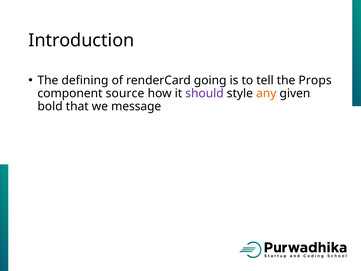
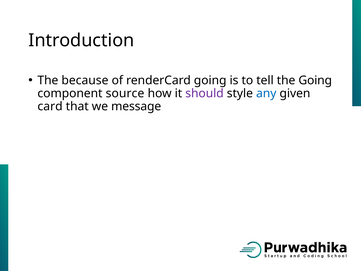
defining: defining -> because
the Props: Props -> Going
any colour: orange -> blue
bold: bold -> card
